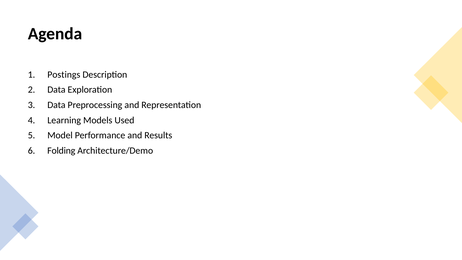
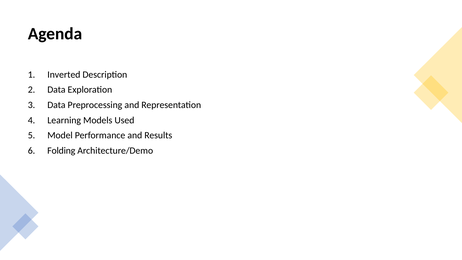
Postings: Postings -> Inverted
